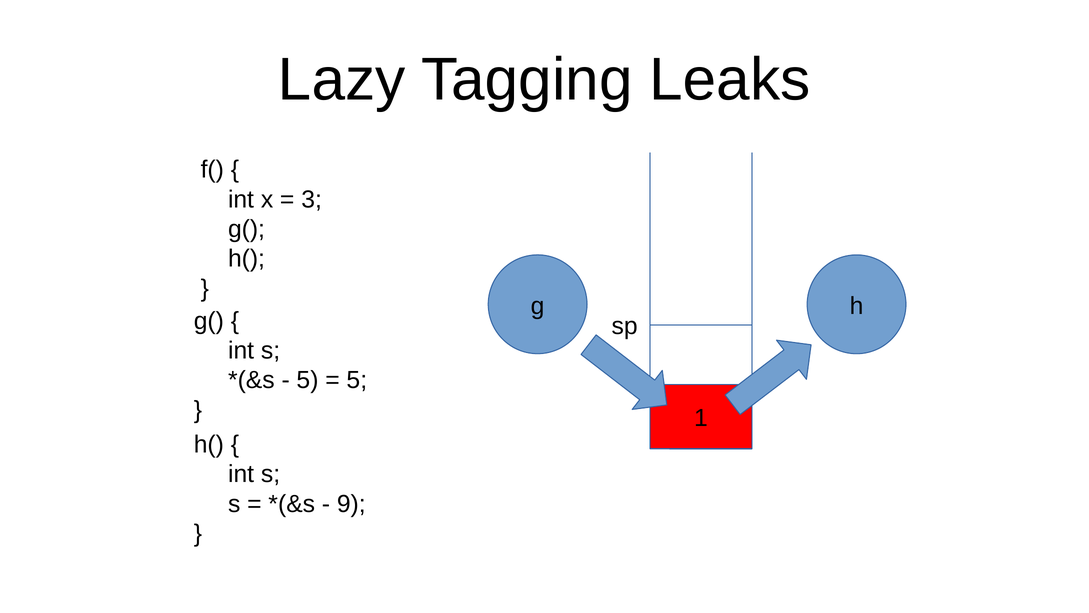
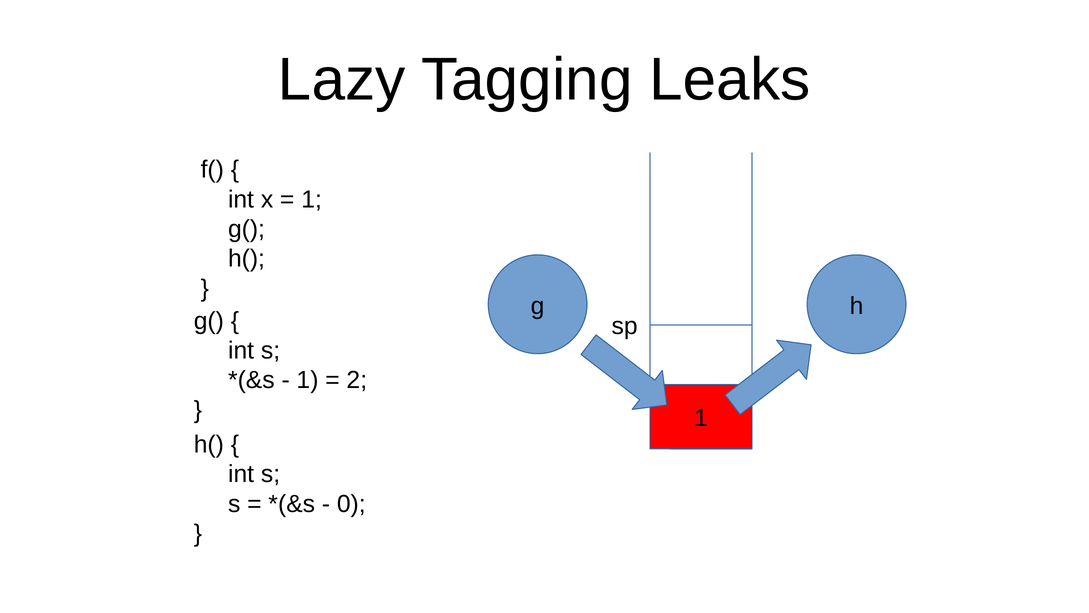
3 at (312, 199): 3 -> 1
5 at (307, 380): 5 -> 1
5 at (357, 380): 5 -> 2
9: 9 -> 0
